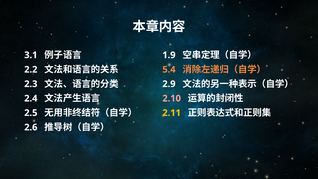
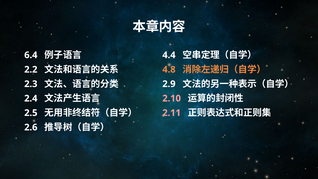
3.1: 3.1 -> 6.4
1.9: 1.9 -> 4.4
5.4: 5.4 -> 4.8
2.11 colour: yellow -> pink
